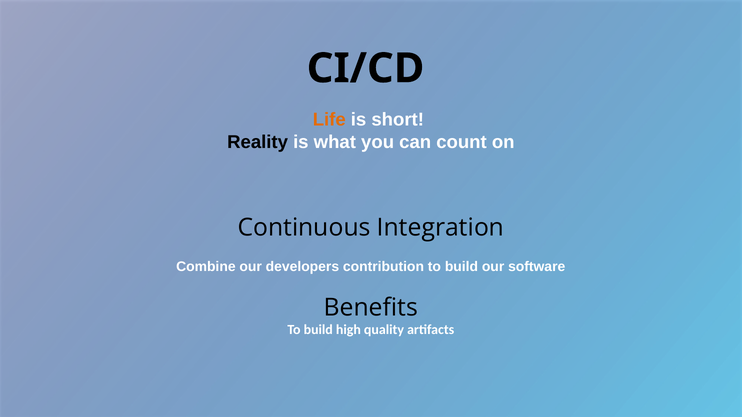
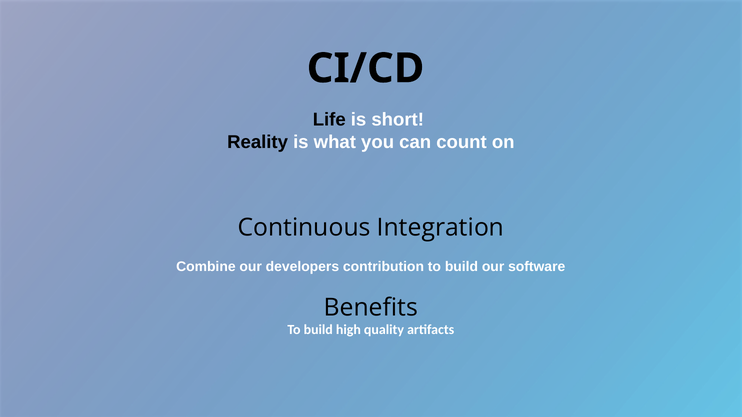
Life colour: orange -> black
